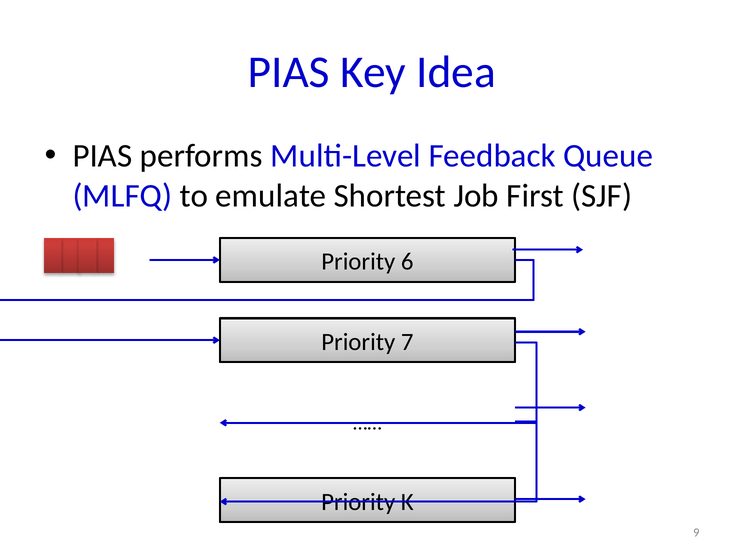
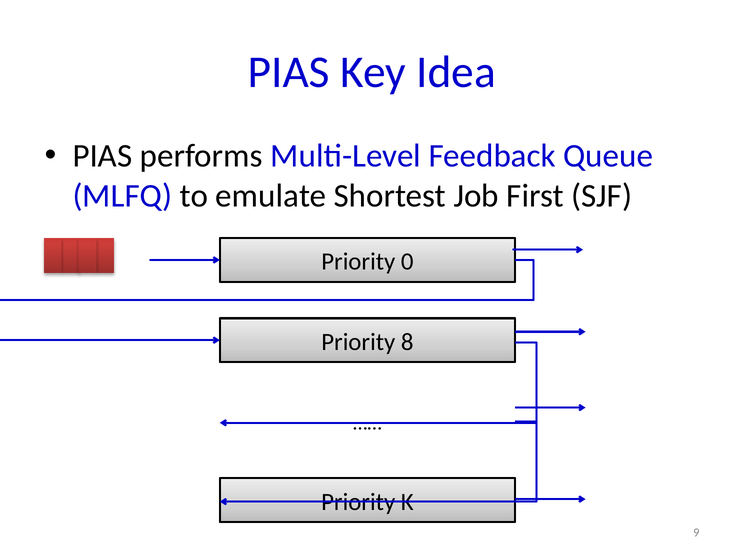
6: 6 -> 0
7: 7 -> 8
